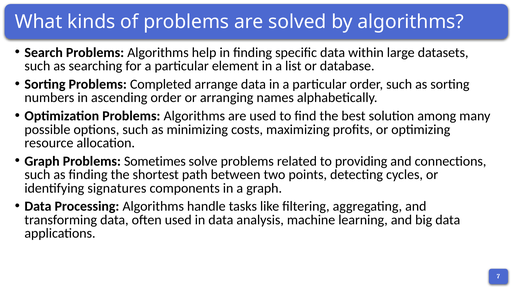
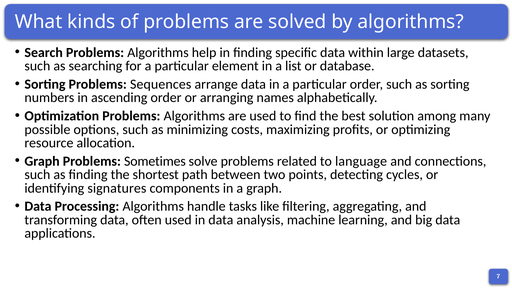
Completed: Completed -> Sequences
providing: providing -> language
